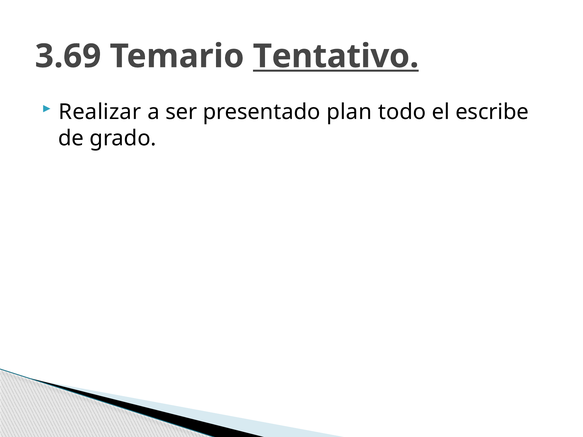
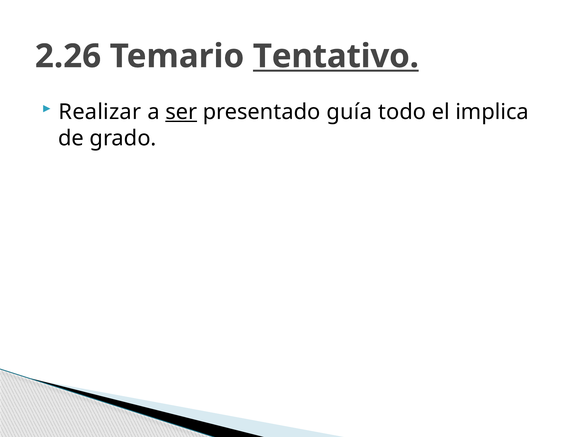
3.69: 3.69 -> 2.26
ser underline: none -> present
plan: plan -> guía
escribe: escribe -> implica
